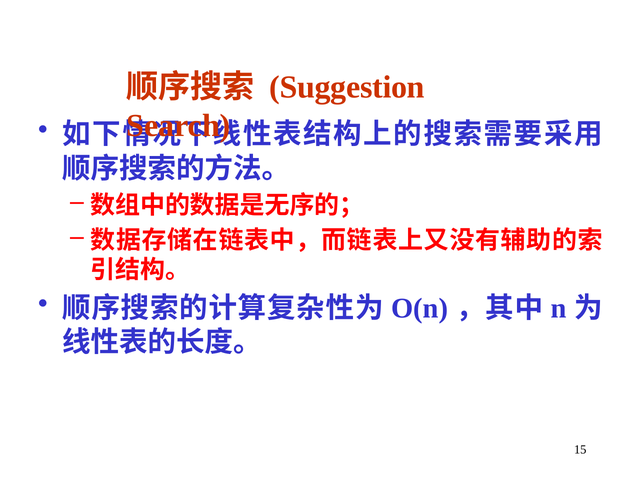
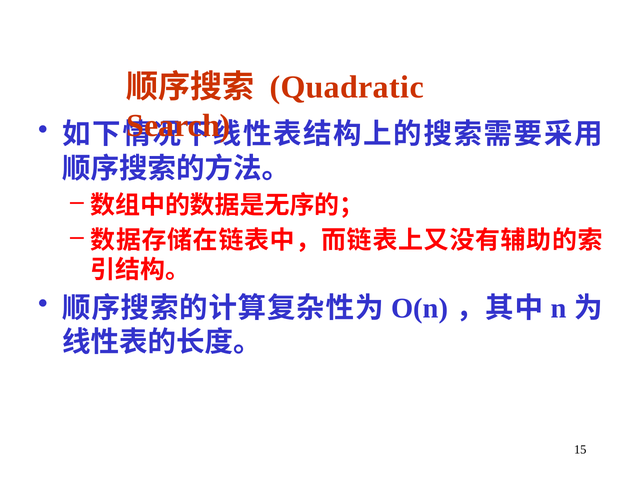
Suggestion: Suggestion -> Quadratic
